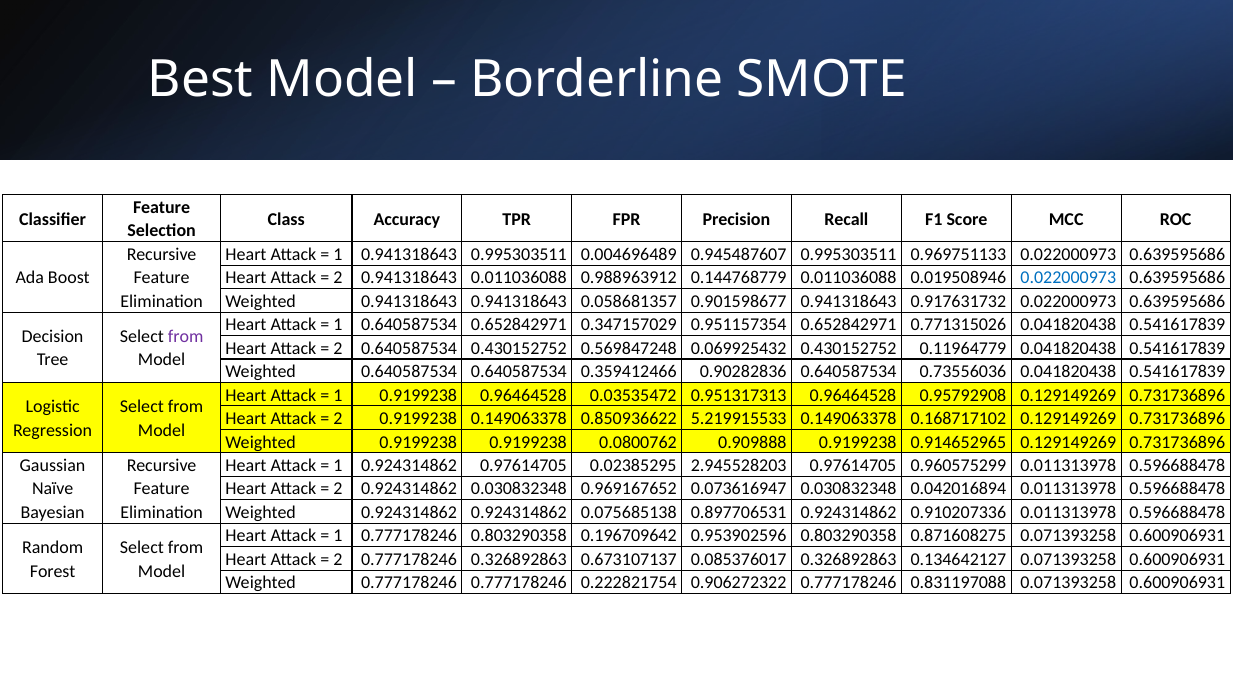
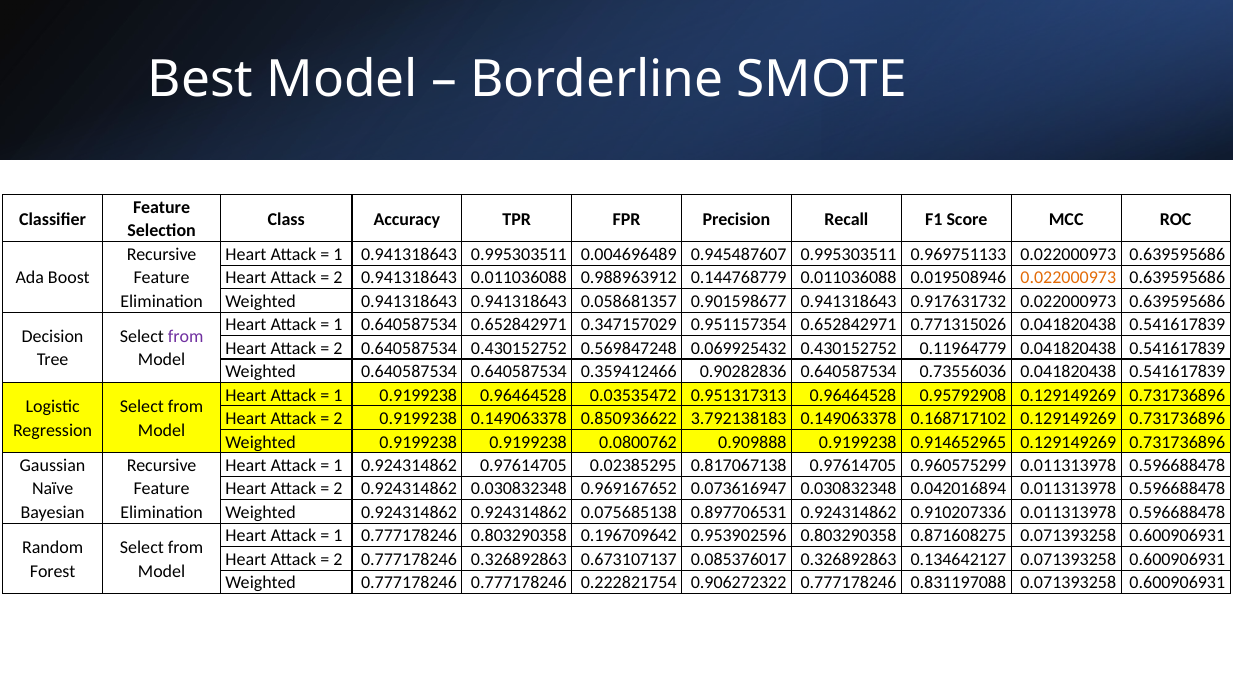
0.022000973 at (1068, 278) colour: blue -> orange
5.219915533: 5.219915533 -> 3.792138183
2.945528203: 2.945528203 -> 0.817067138
